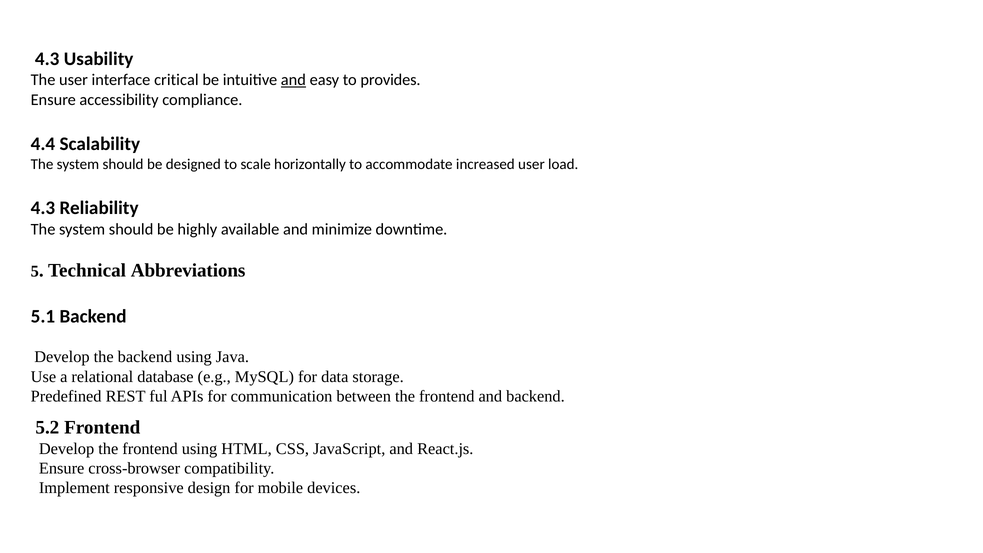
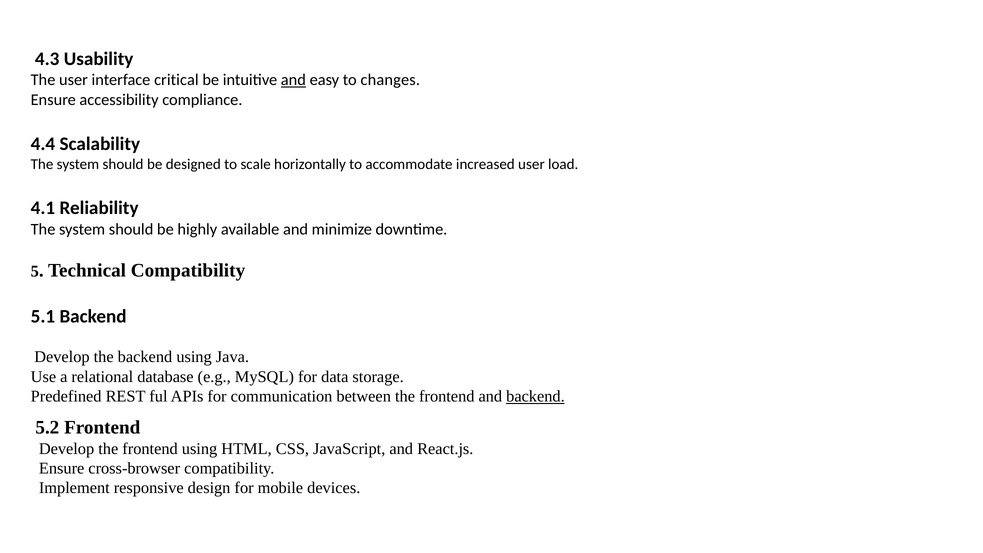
provides: provides -> changes
4.3 at (43, 208): 4.3 -> 4.1
Technical Abbreviations: Abbreviations -> Compatibility
backend at (535, 396) underline: none -> present
